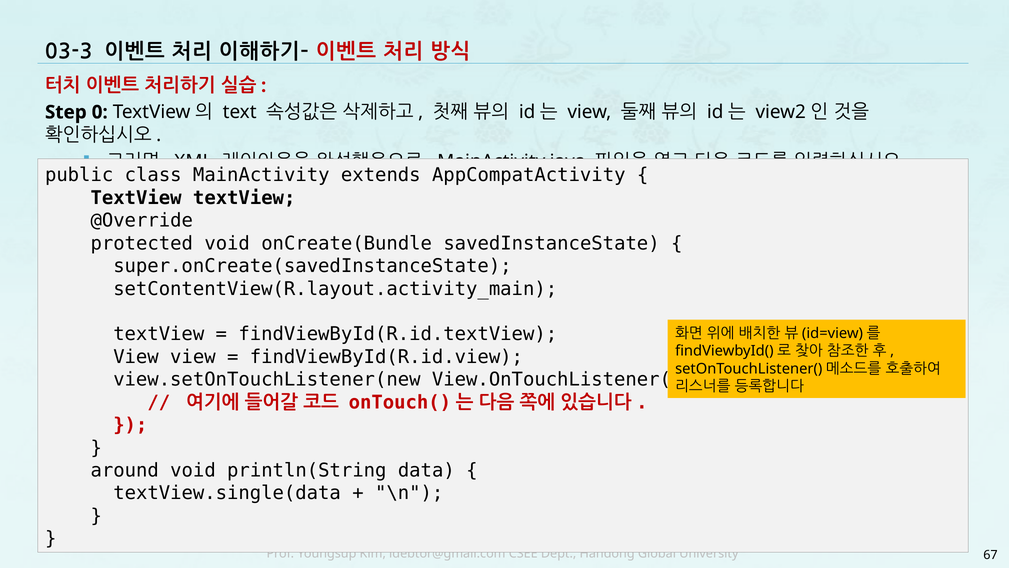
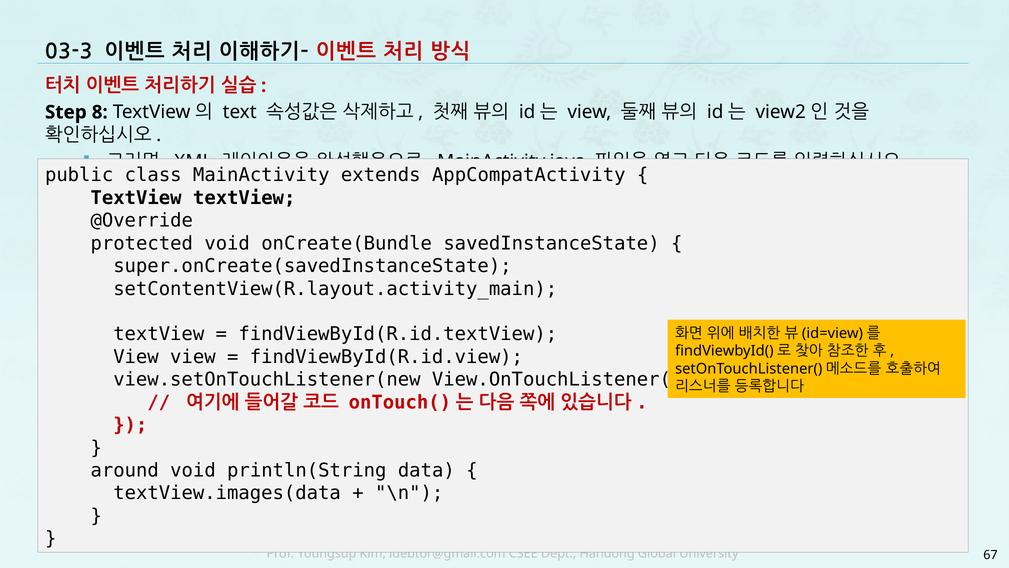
0: 0 -> 8
textView.single(data: textView.single(data -> textView.images(data
